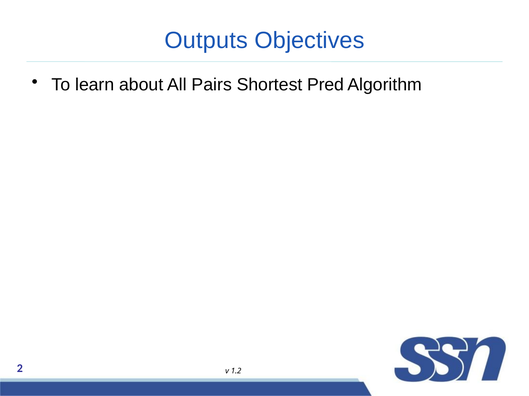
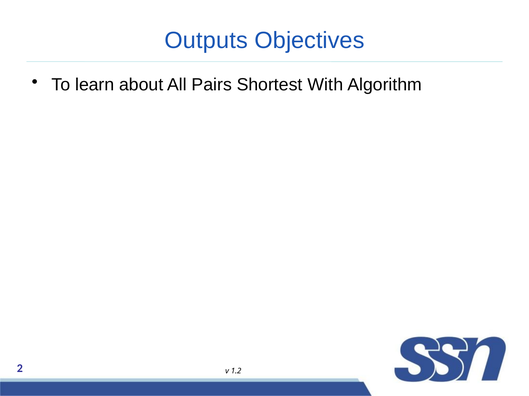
Pred: Pred -> With
